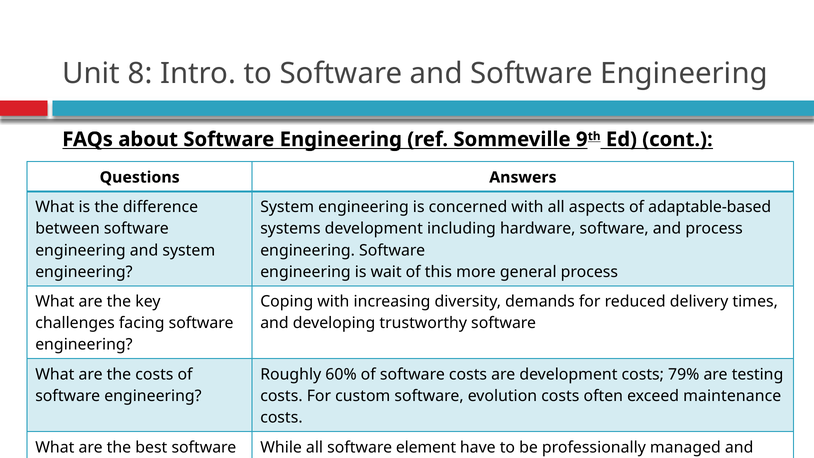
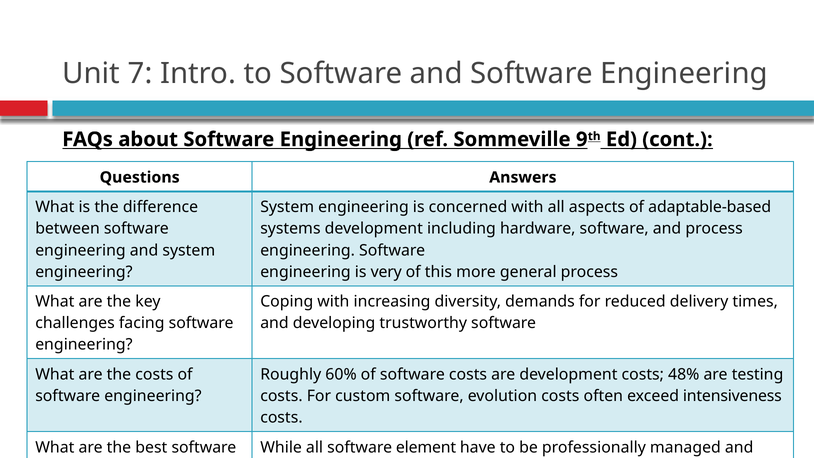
8: 8 -> 7
wait: wait -> very
79%: 79% -> 48%
maintenance: maintenance -> intensiveness
